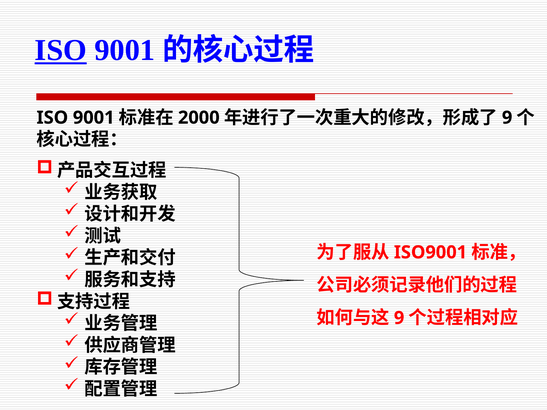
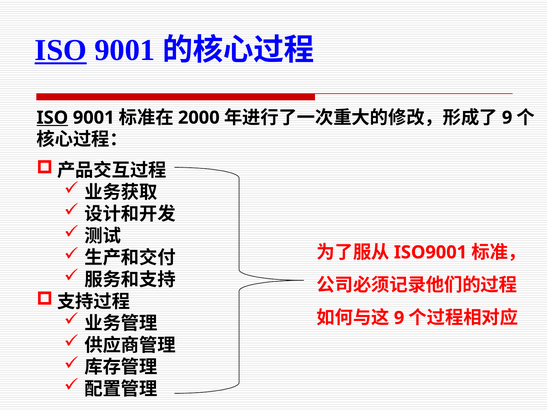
ISO at (52, 118) underline: none -> present
